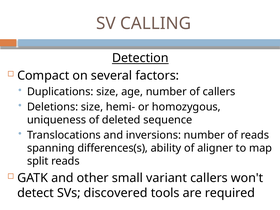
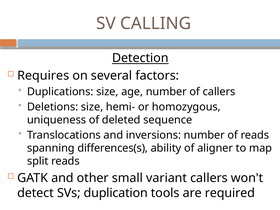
Compact: Compact -> Requires
discovered: discovered -> duplication
